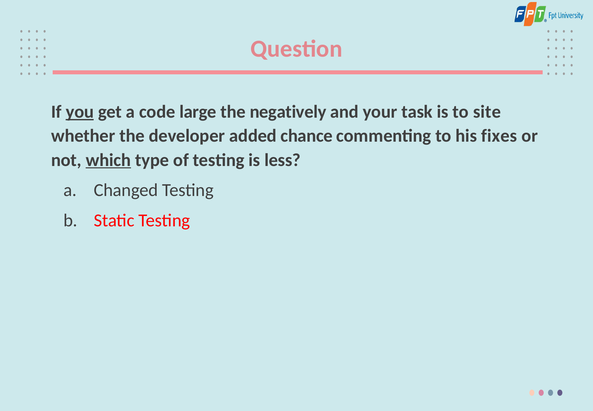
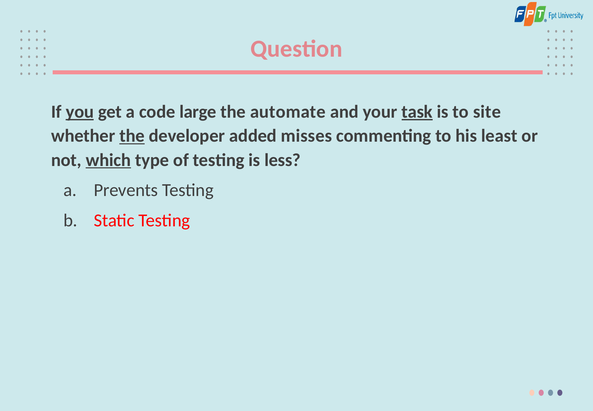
negatively: negatively -> automate
task underline: none -> present
the at (132, 136) underline: none -> present
chance: chance -> misses
fixes: fixes -> least
Changed: Changed -> Prevents
